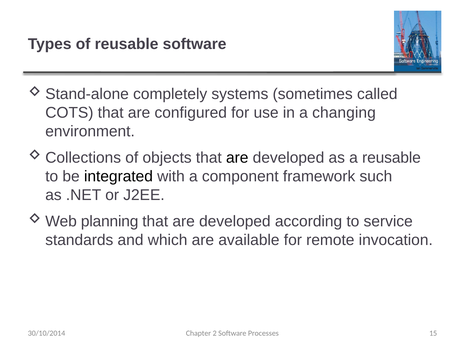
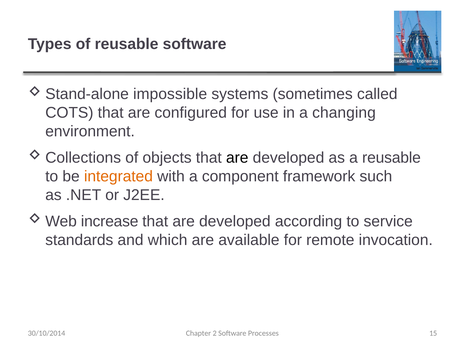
completely: completely -> impossible
integrated colour: black -> orange
planning: planning -> increase
